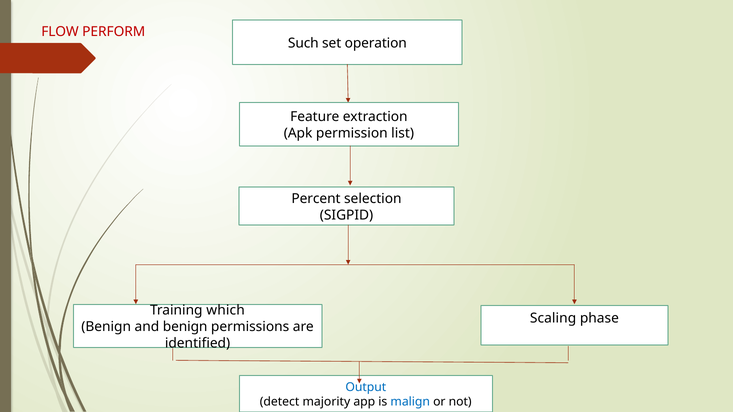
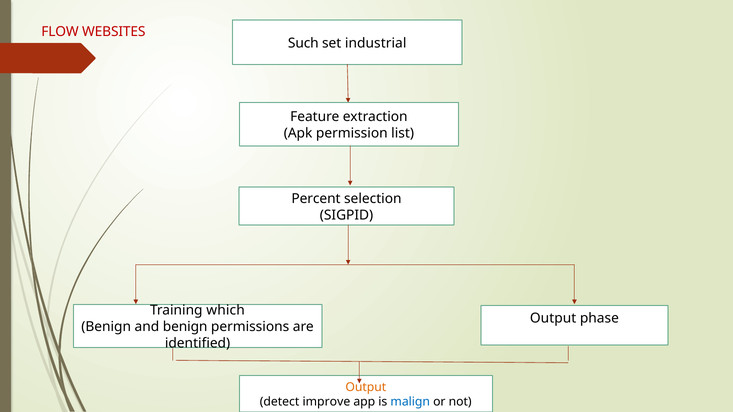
PERFORM: PERFORM -> WEBSITES
operation: operation -> industrial
Scaling at (553, 318): Scaling -> Output
Output at (366, 388) colour: blue -> orange
majority: majority -> improve
